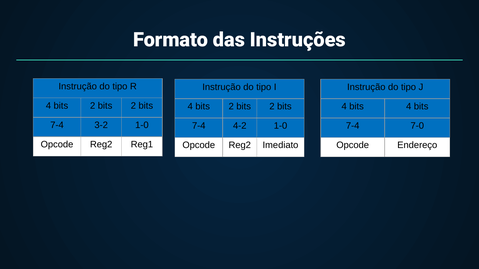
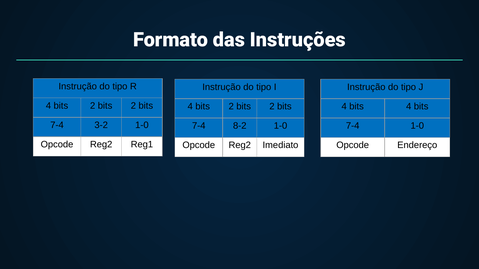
4-2: 4-2 -> 8-2
7-4 7-0: 7-0 -> 1-0
